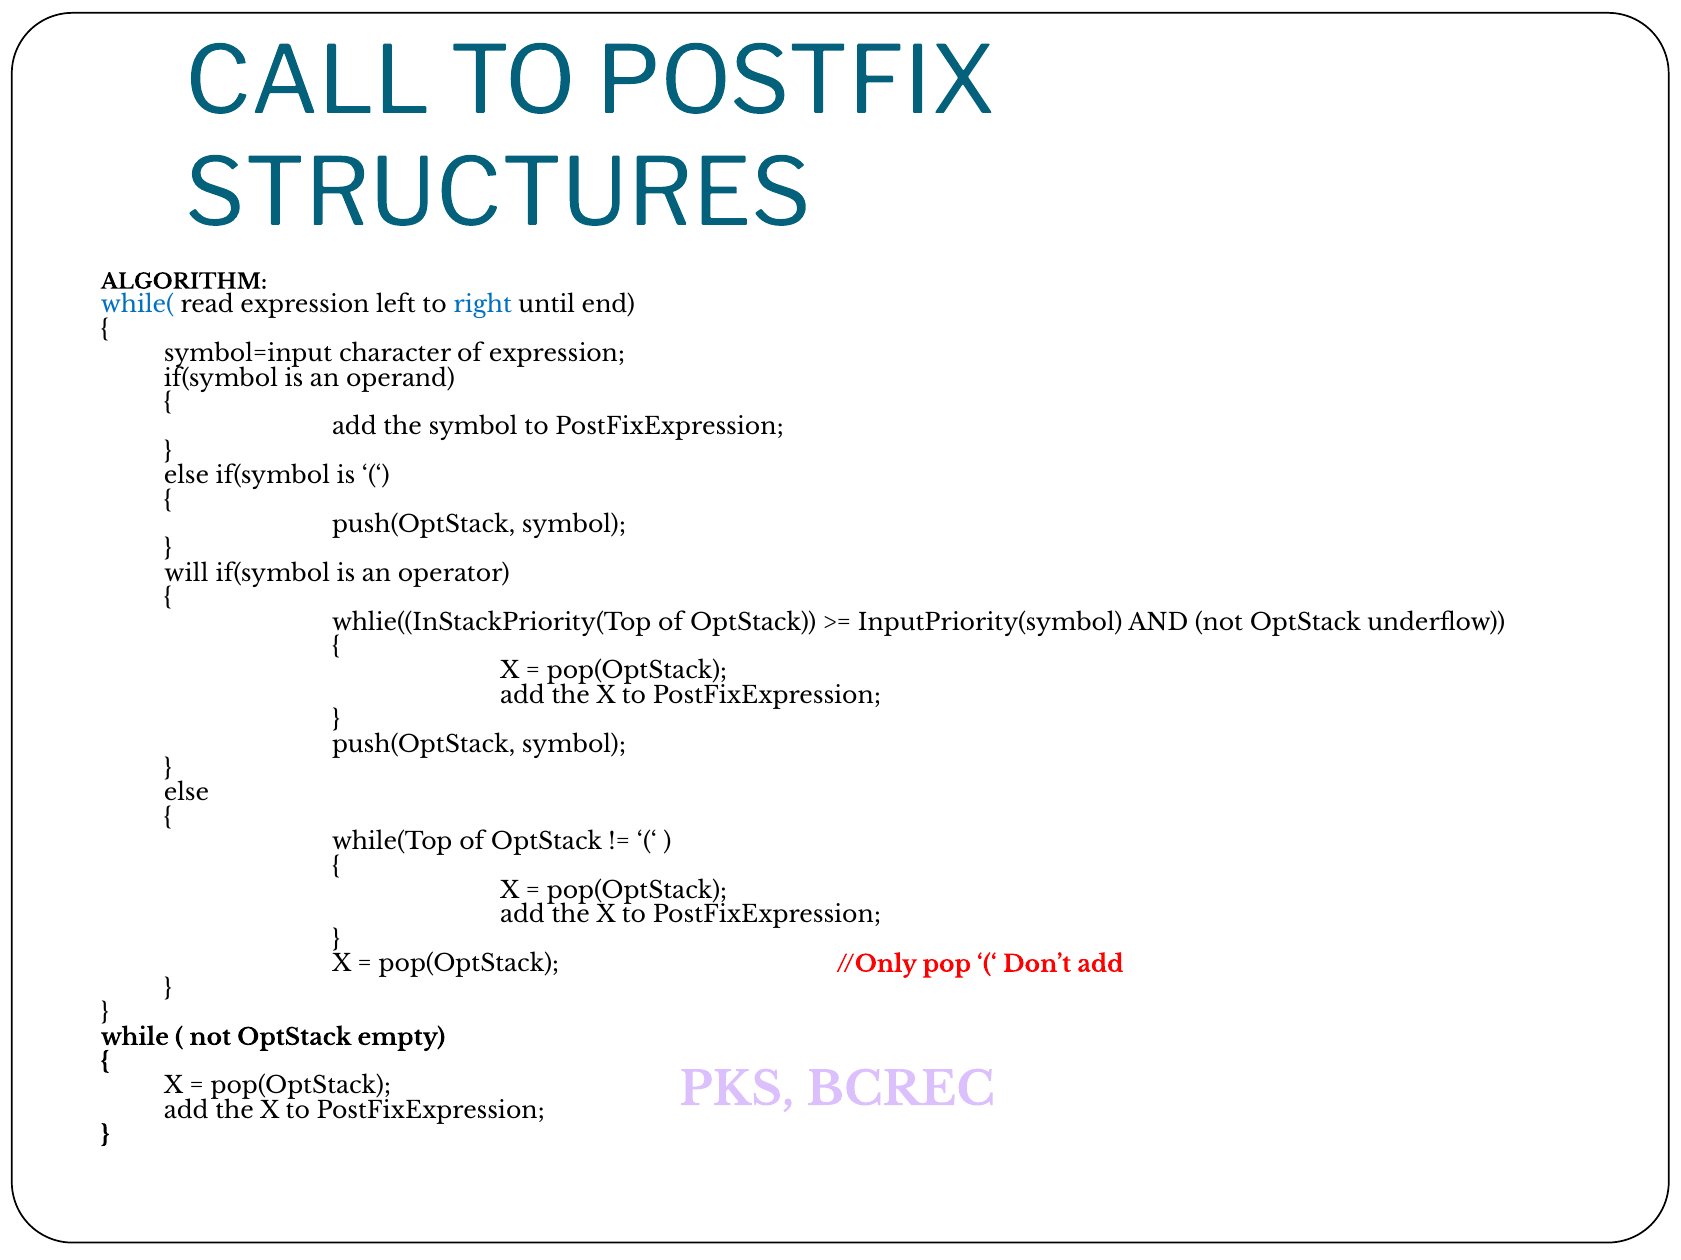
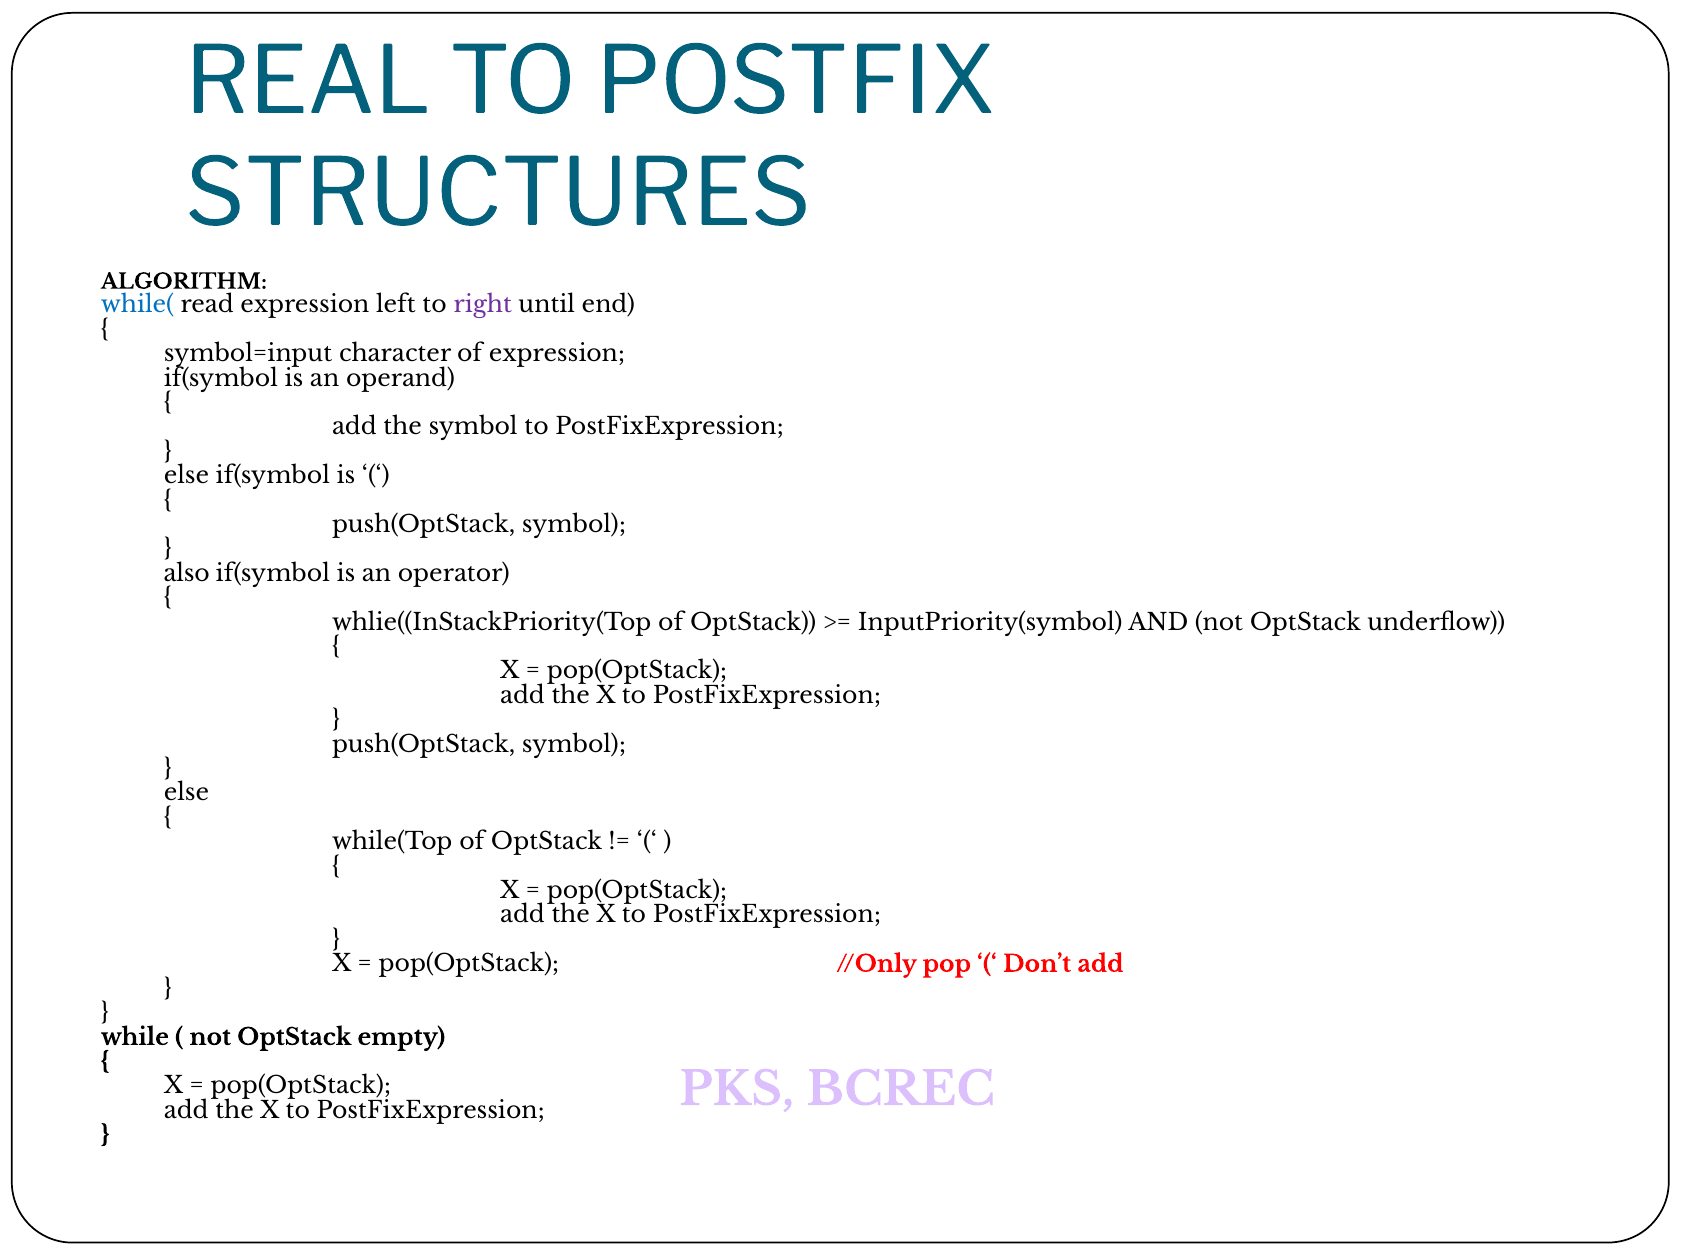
CALL: CALL -> REAL
right colour: blue -> purple
will: will -> also
